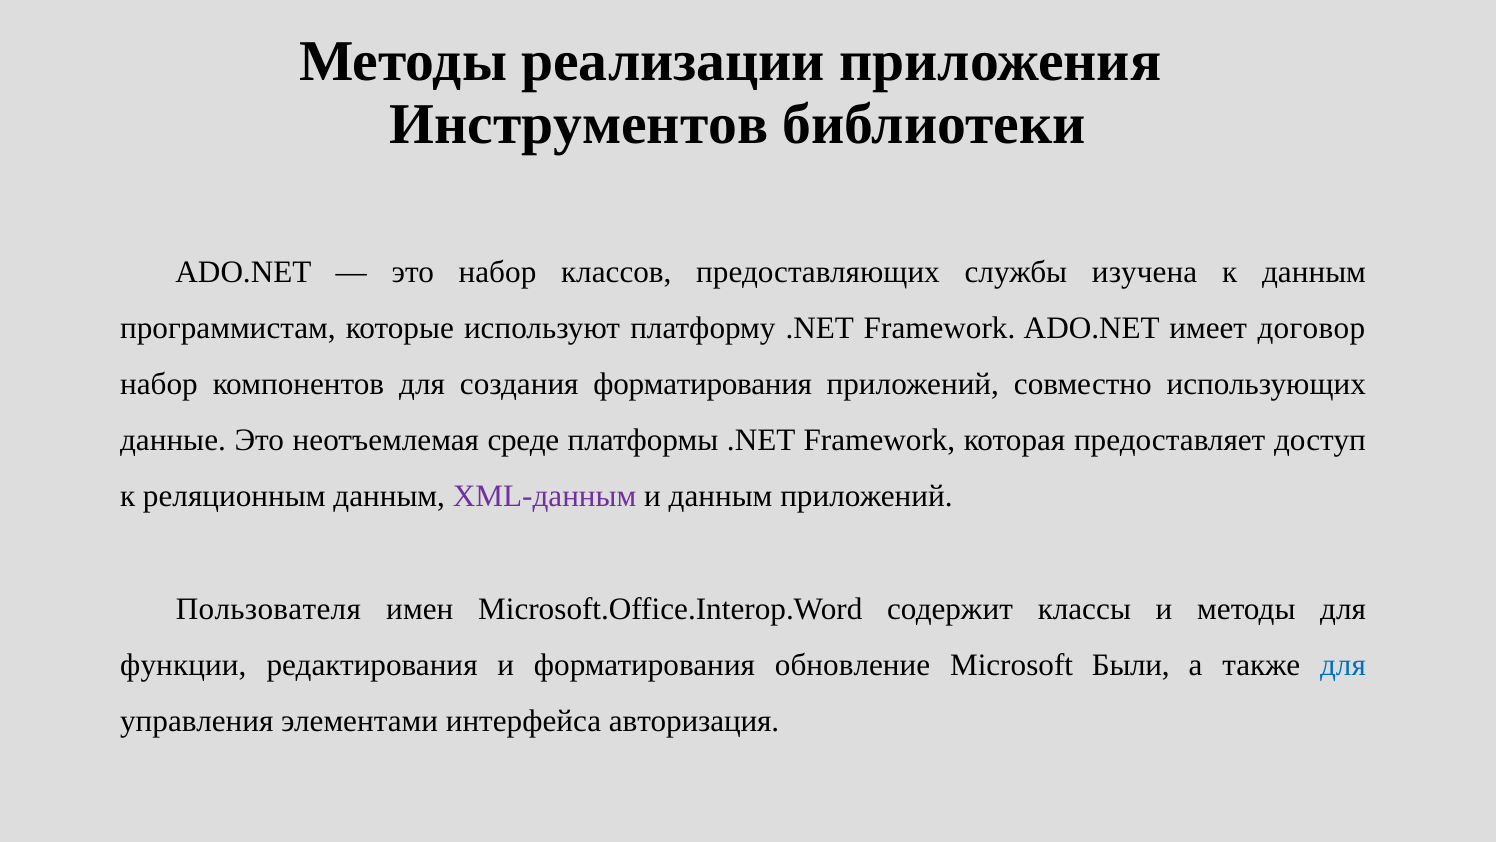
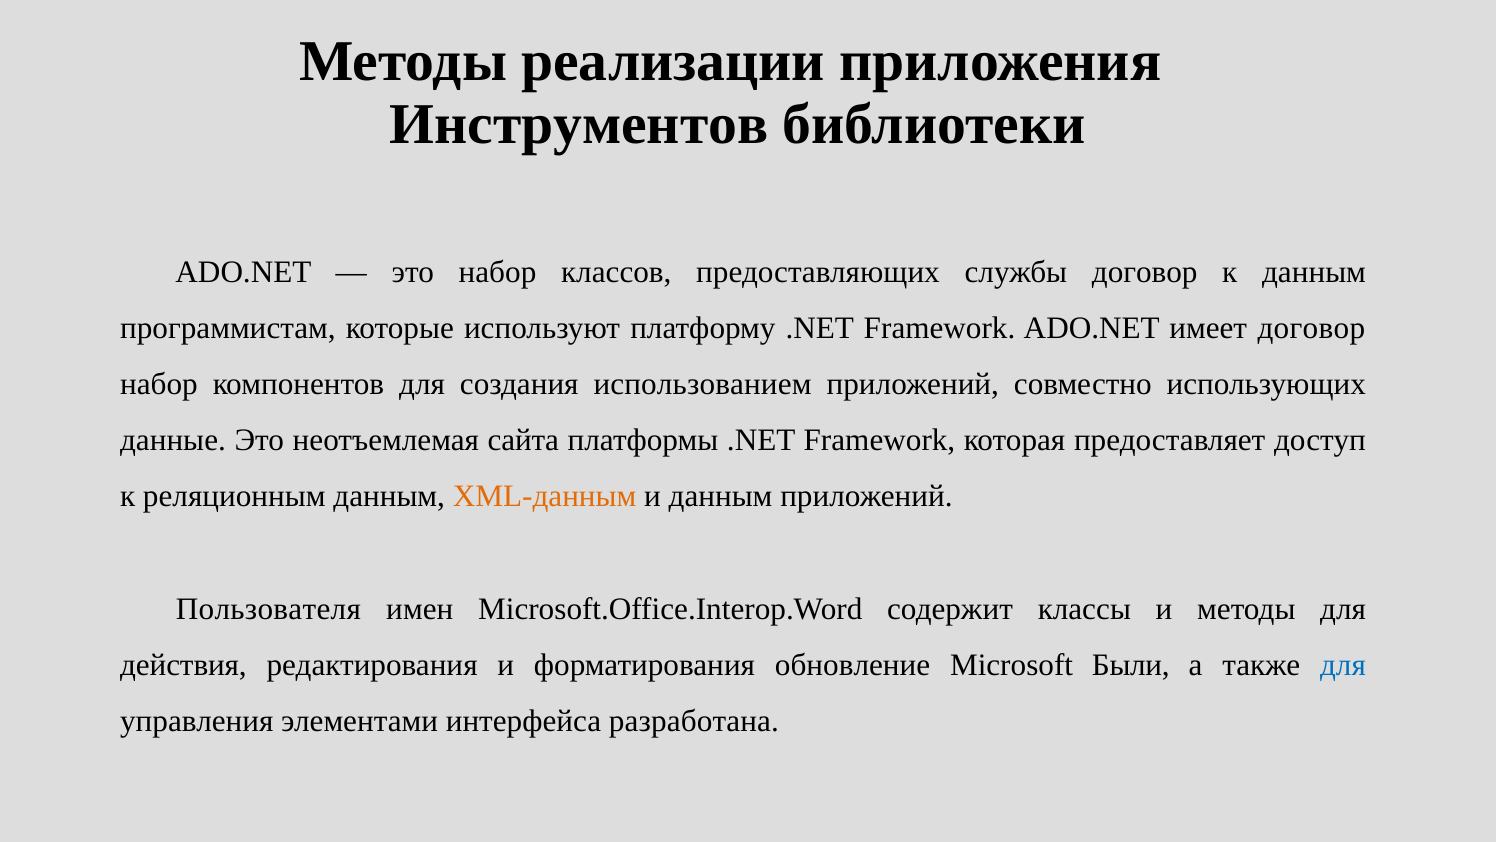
службы изучена: изучена -> договор
создания форматирования: форматирования -> использованием
среде: среде -> сайта
XML-данным colour: purple -> orange
функции: функции -> действия
авторизация: авторизация -> разработана
